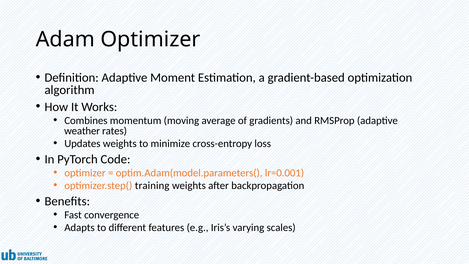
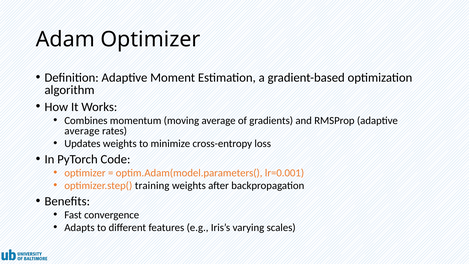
weather at (82, 131): weather -> average
